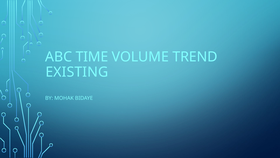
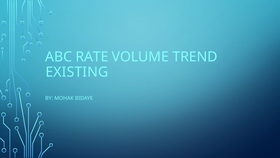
TIME: TIME -> RATE
